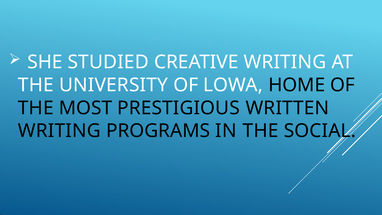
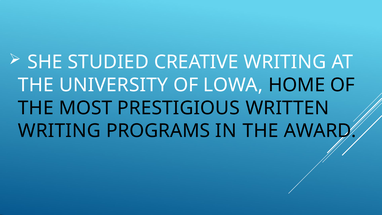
SOCIAL: SOCIAL -> AWARD
